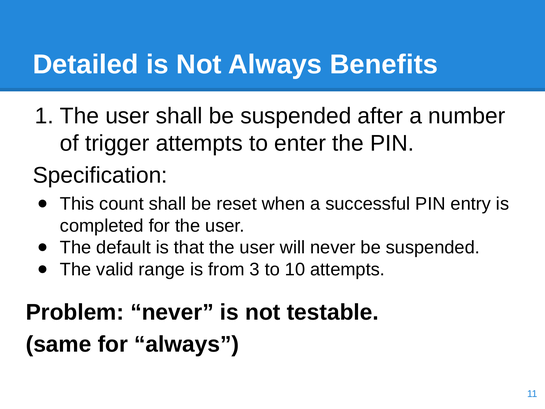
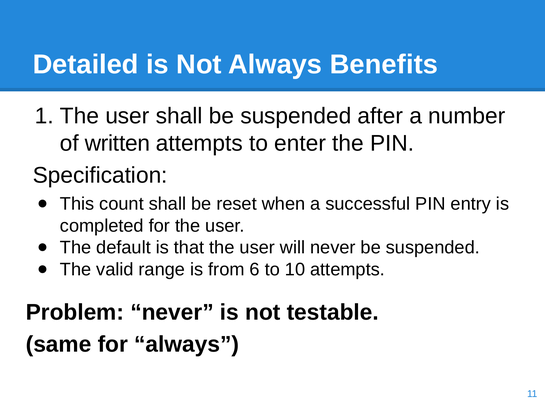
trigger: trigger -> written
3: 3 -> 6
